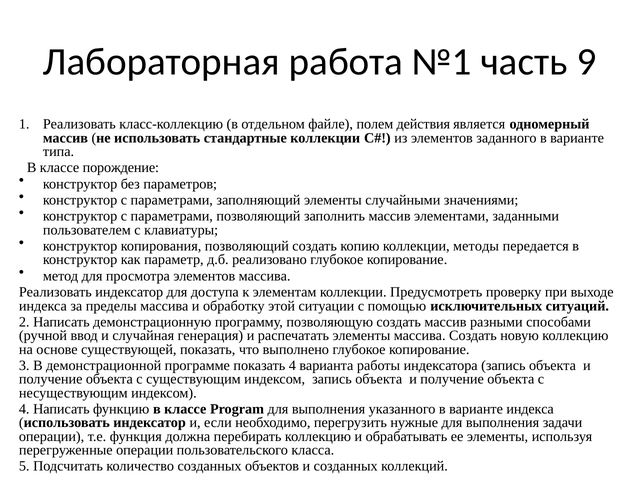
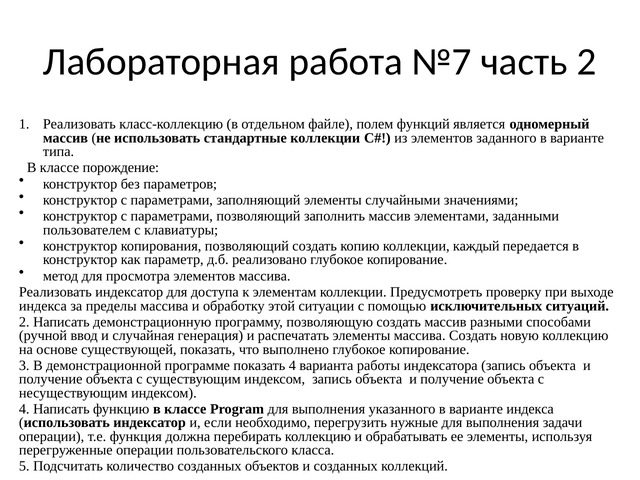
№1: №1 -> №7
часть 9: 9 -> 2
действия: действия -> функций
методы: методы -> каждый
